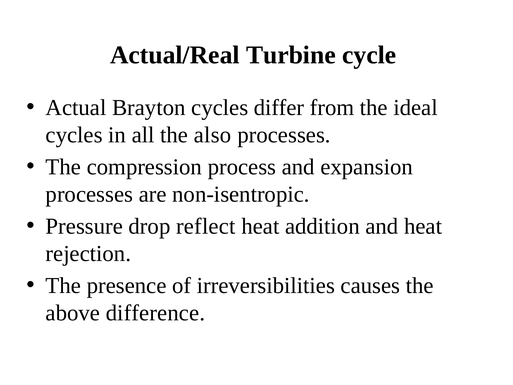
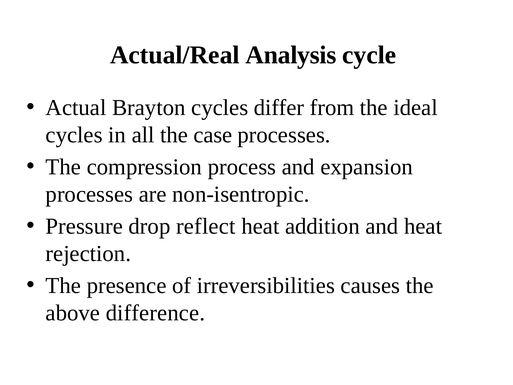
Turbine: Turbine -> Analysis
also: also -> case
